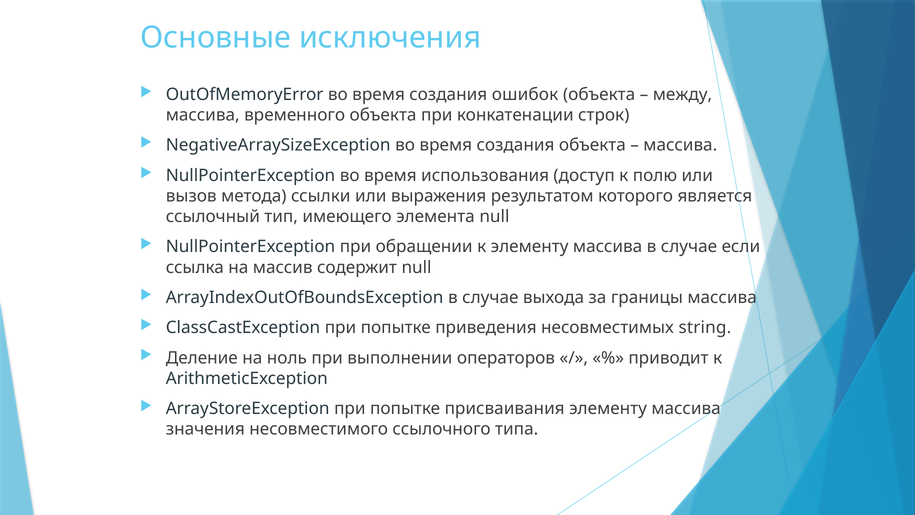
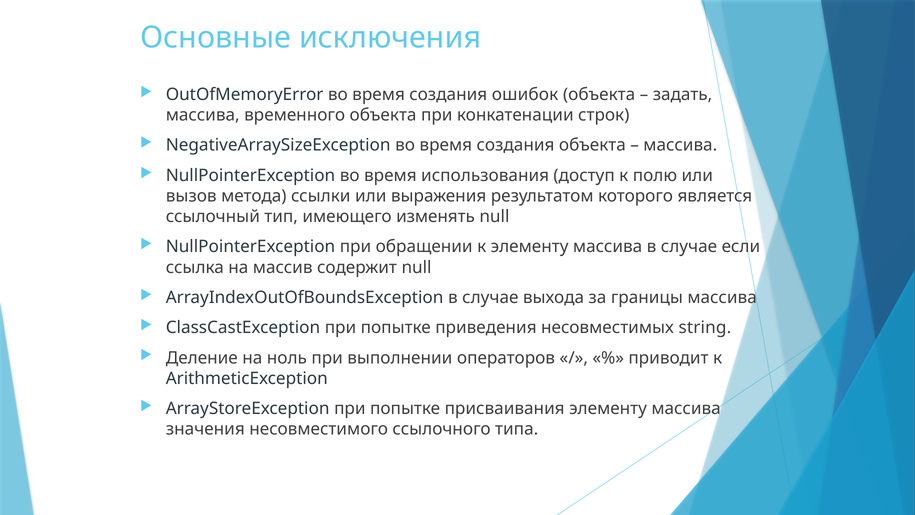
между: между -> задать
элемента: элемента -> изменять
